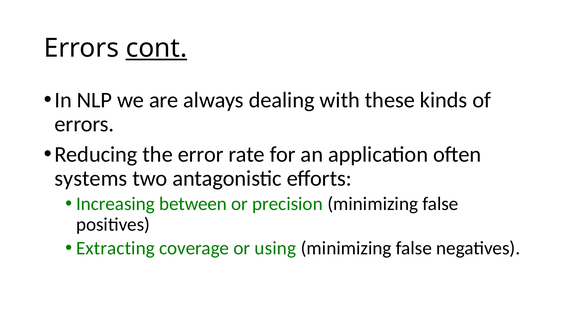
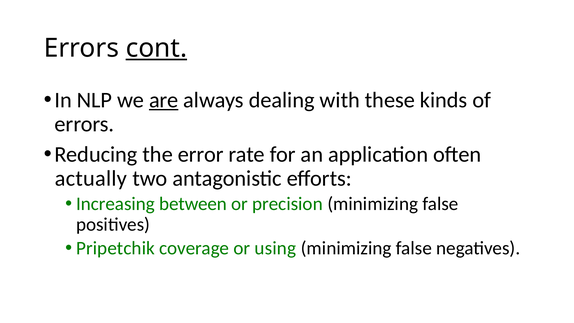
are underline: none -> present
systems: systems -> actually
Extracting: Extracting -> Pripetchik
